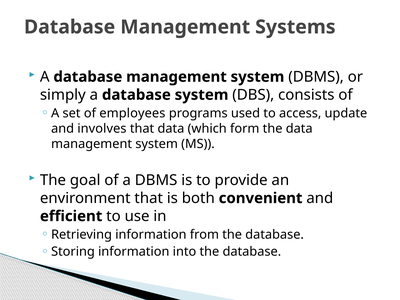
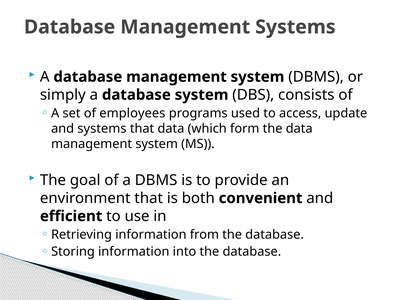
and involves: involves -> systems
